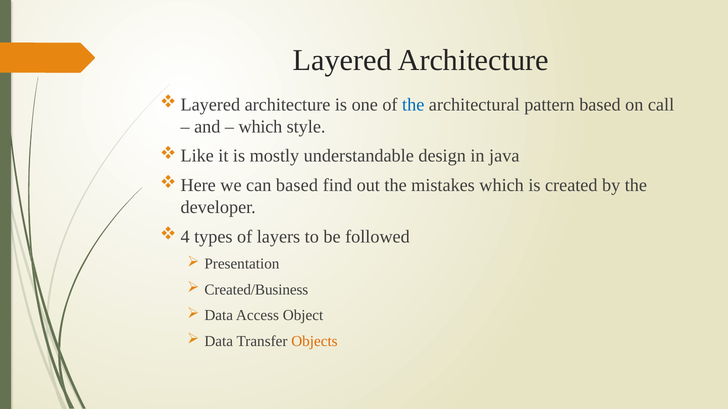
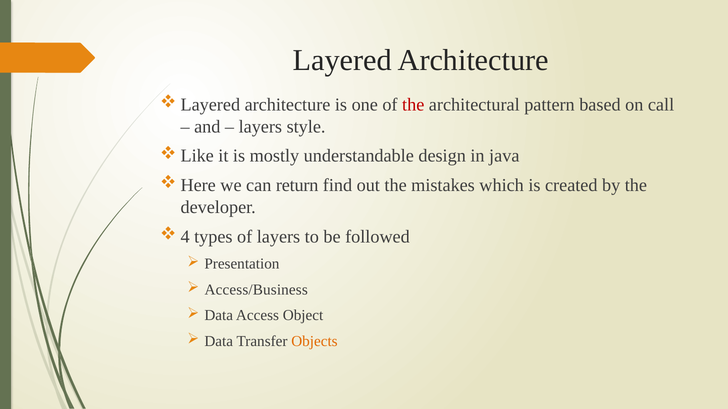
the at (413, 105) colour: blue -> red
which at (260, 127): which -> layers
can based: based -> return
Created/Business: Created/Business -> Access/Business
